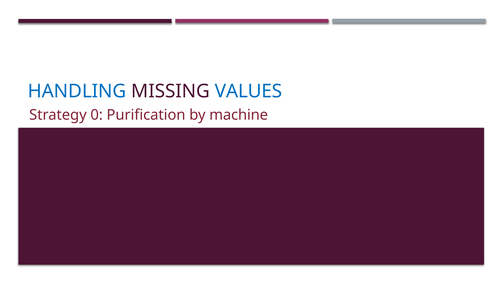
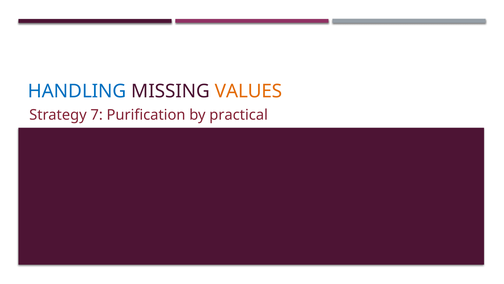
VALUES colour: blue -> orange
0: 0 -> 7
machine: machine -> practical
